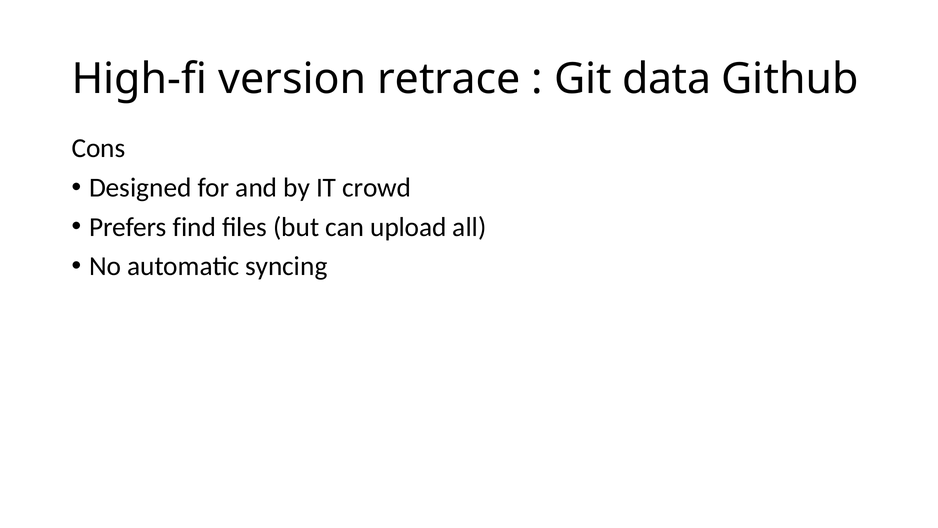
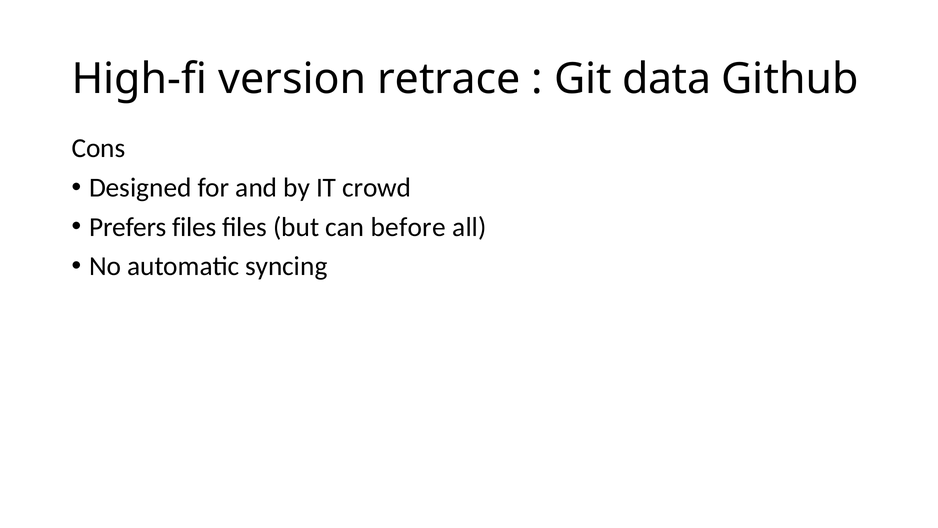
Prefers find: find -> files
upload: upload -> before
